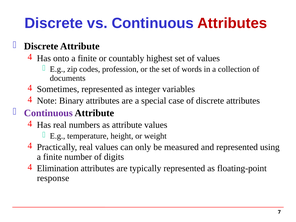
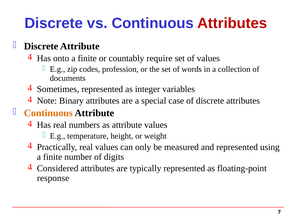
highest: highest -> require
Continuous at (48, 113) colour: purple -> orange
Elimination: Elimination -> Considered
